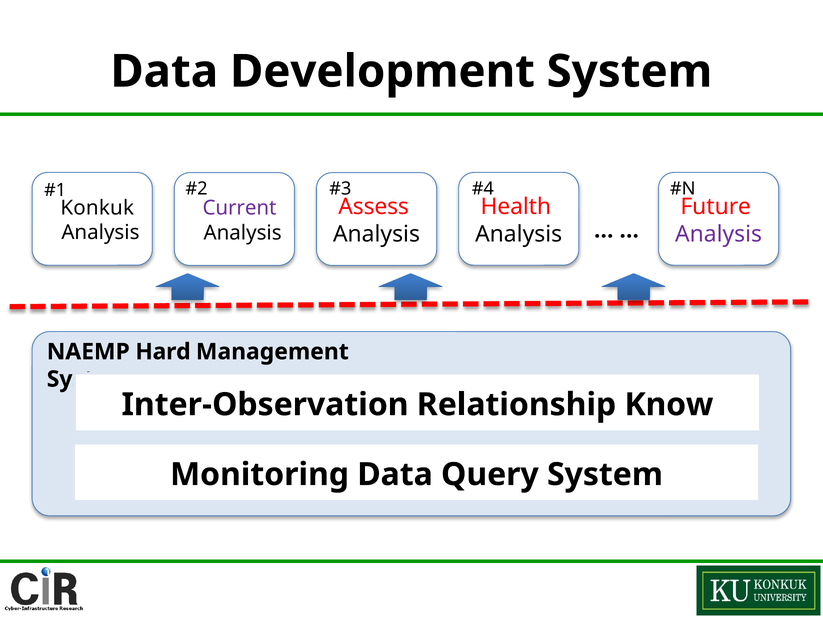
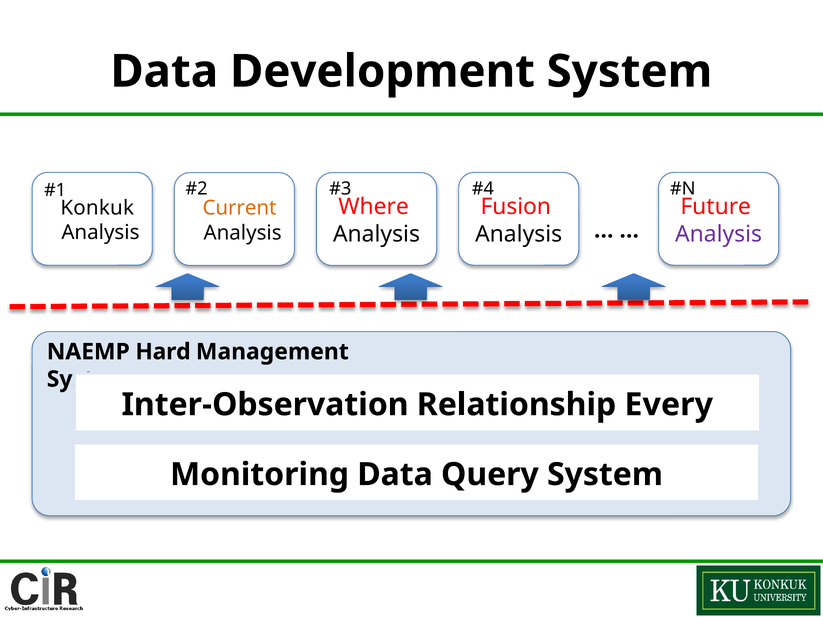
Health: Health -> Fusion
Assess: Assess -> Where
Current colour: purple -> orange
Know: Know -> Every
